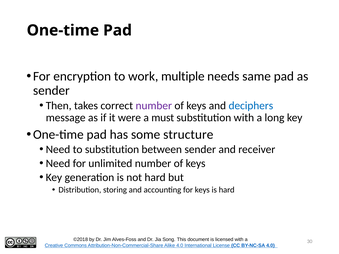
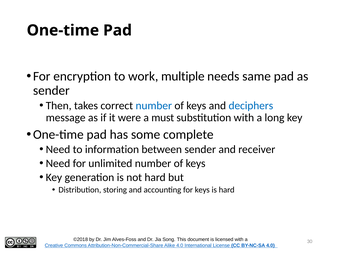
number at (154, 106) colour: purple -> blue
structure: structure -> complete
to substitution: substitution -> information
